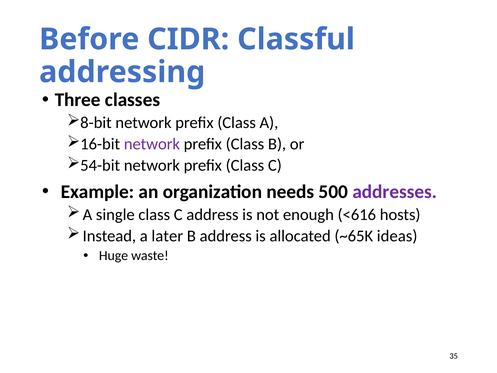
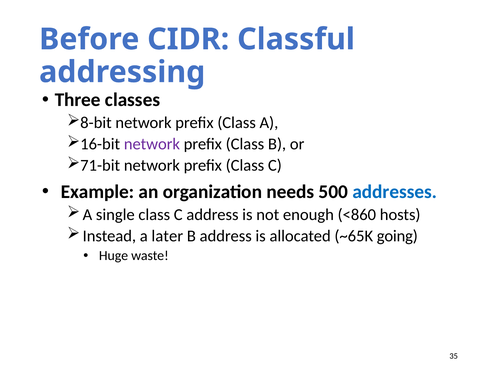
54-bit: 54-bit -> 71-bit
addresses colour: purple -> blue
<616: <616 -> <860
ideas: ideas -> going
